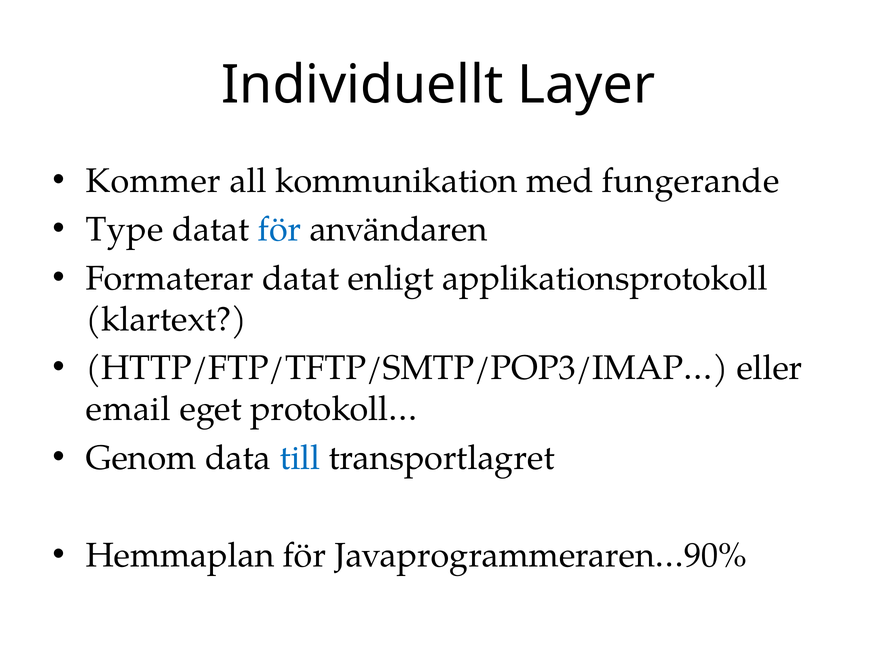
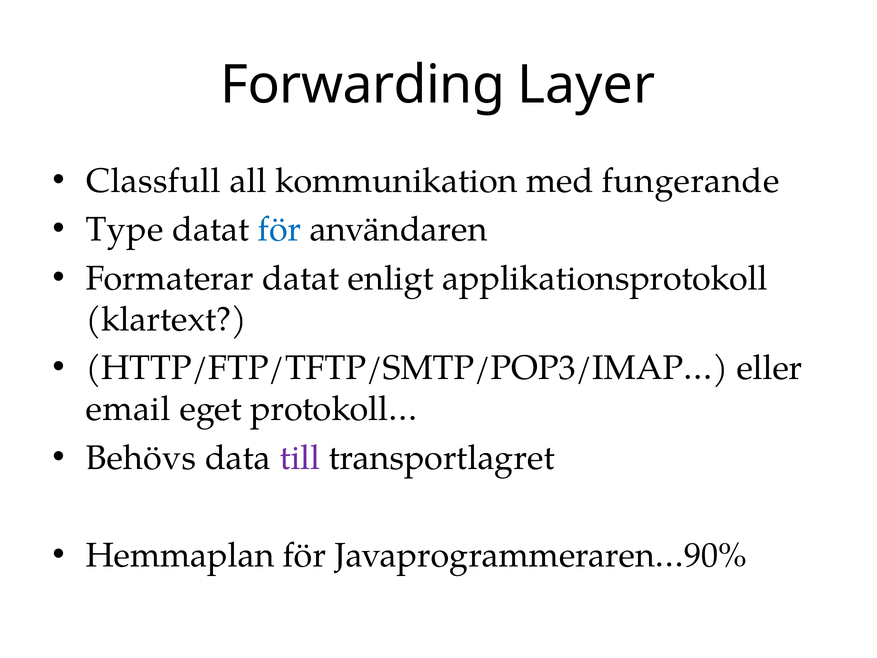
Individuellt: Individuellt -> Forwarding
Kommer: Kommer -> Classfull
Genom: Genom -> Behövs
till colour: blue -> purple
